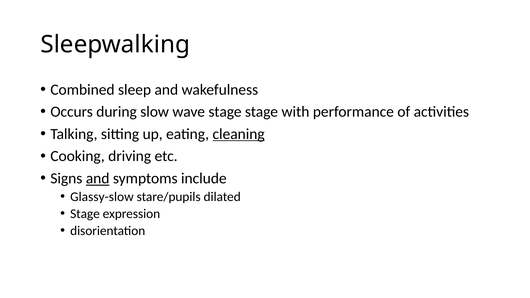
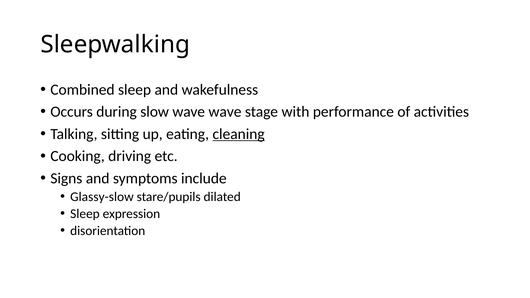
wave stage: stage -> wave
and at (98, 178) underline: present -> none
Stage at (85, 214): Stage -> Sleep
